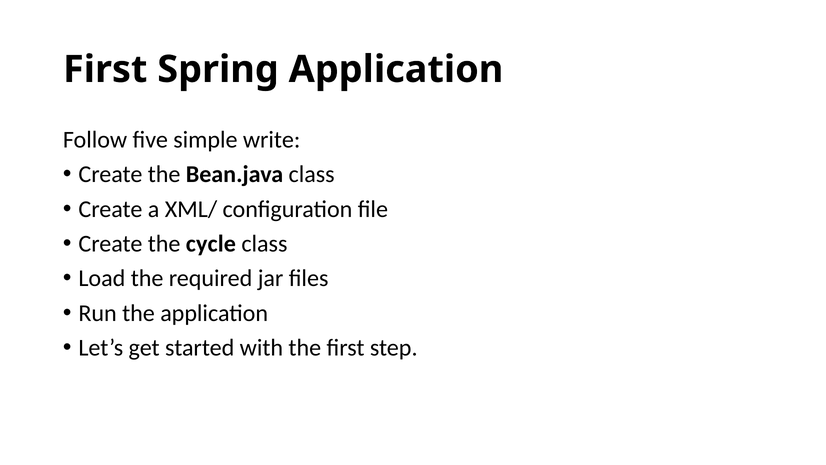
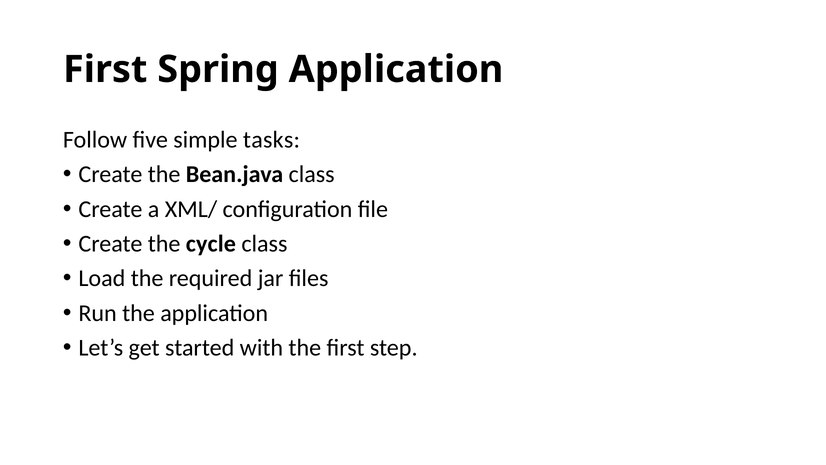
write: write -> tasks
